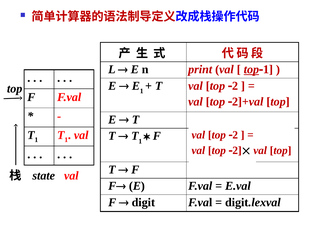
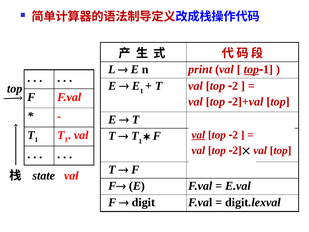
val at (198, 135) underline: none -> present
